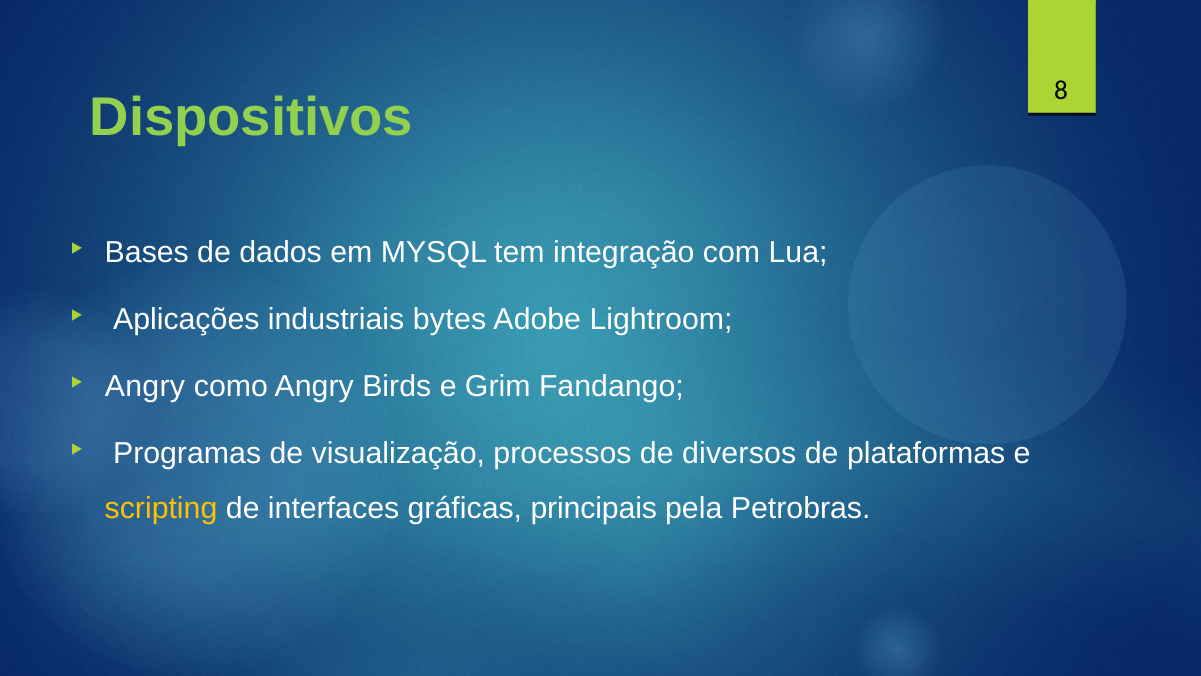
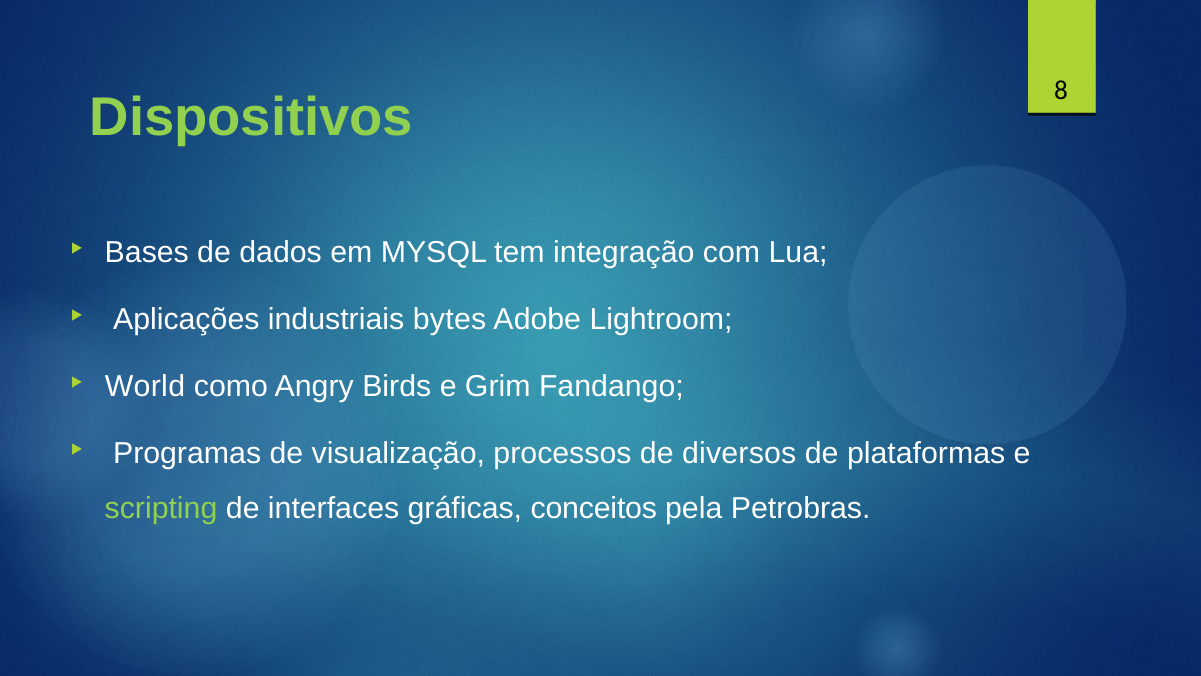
Angry at (145, 386): Angry -> World
scripting colour: yellow -> light green
principais: principais -> conceitos
